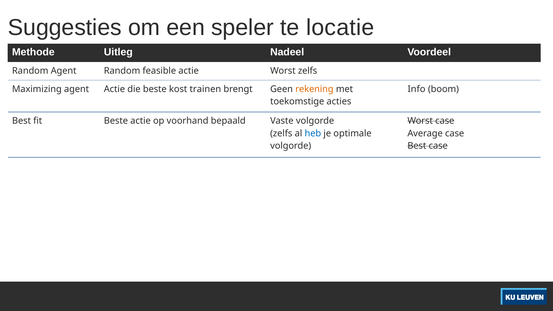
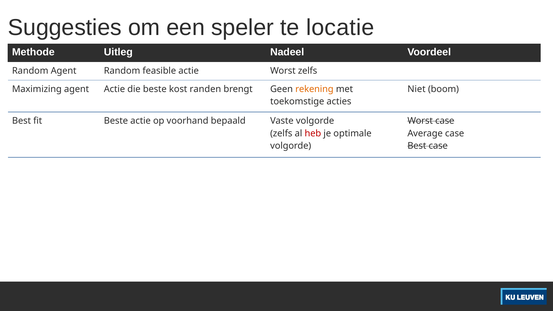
trainen: trainen -> randen
Info: Info -> Niet
heb colour: blue -> red
